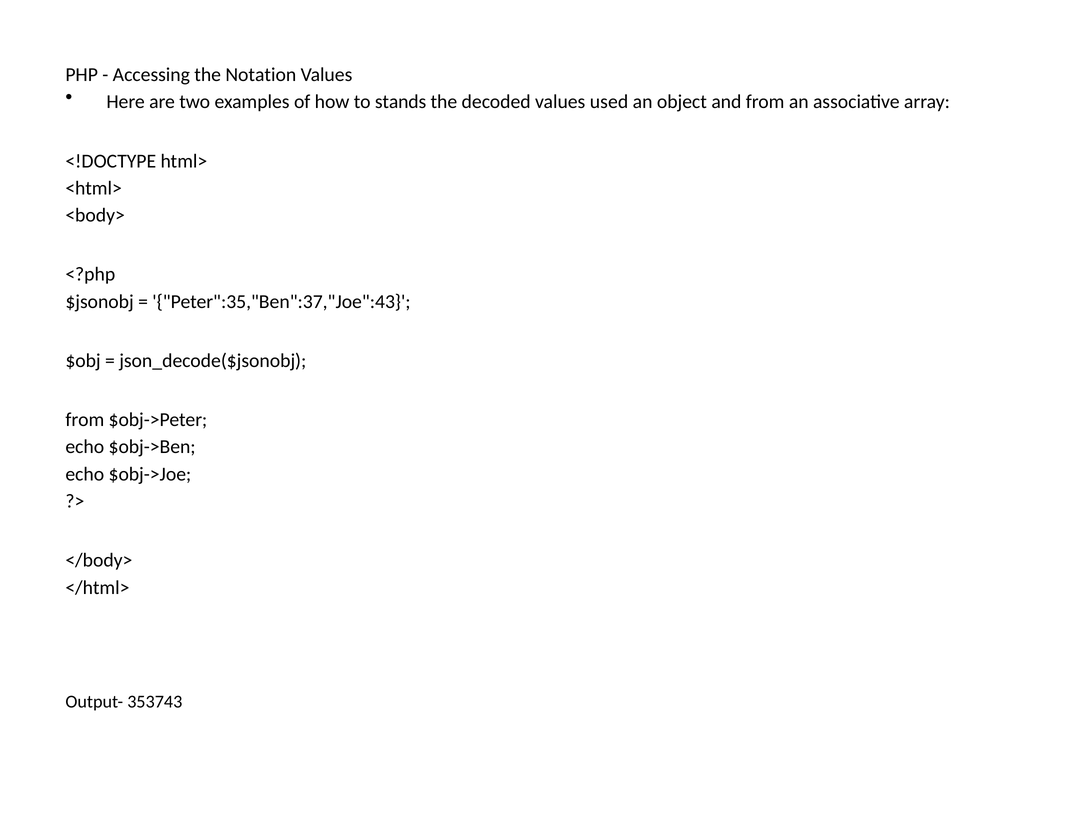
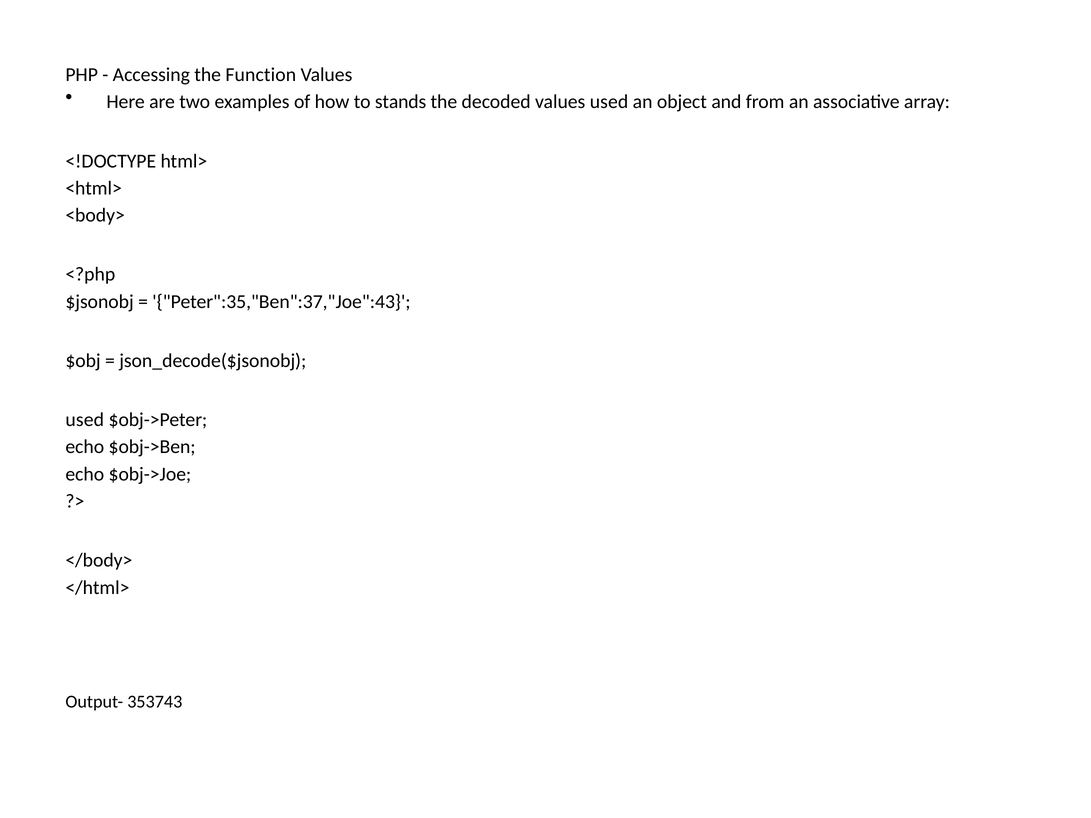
Notation: Notation -> Function
from at (85, 420): from -> used
